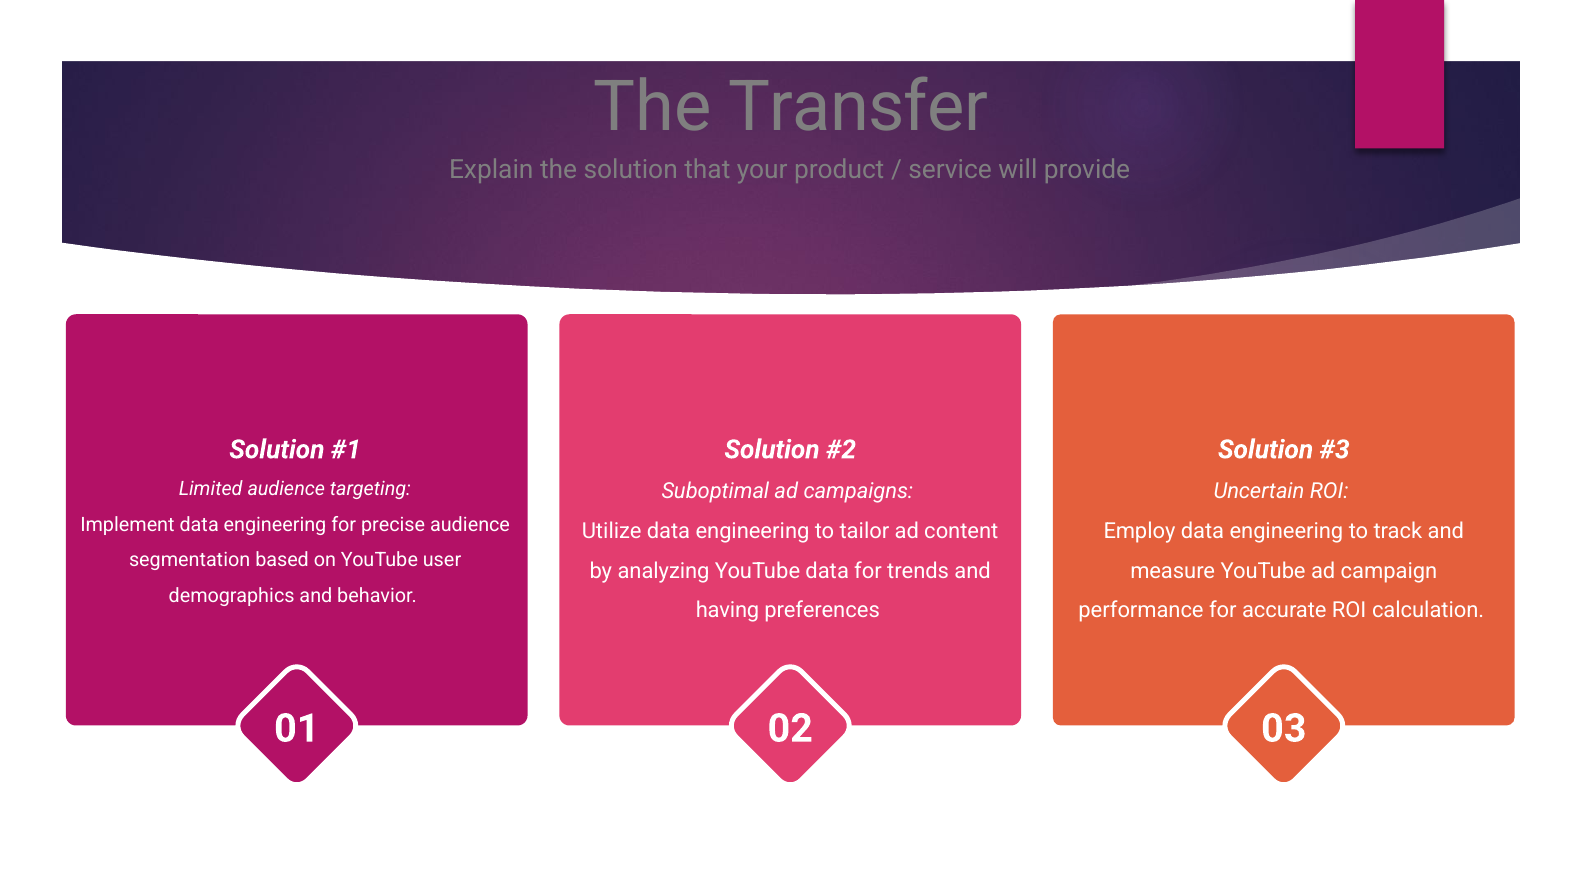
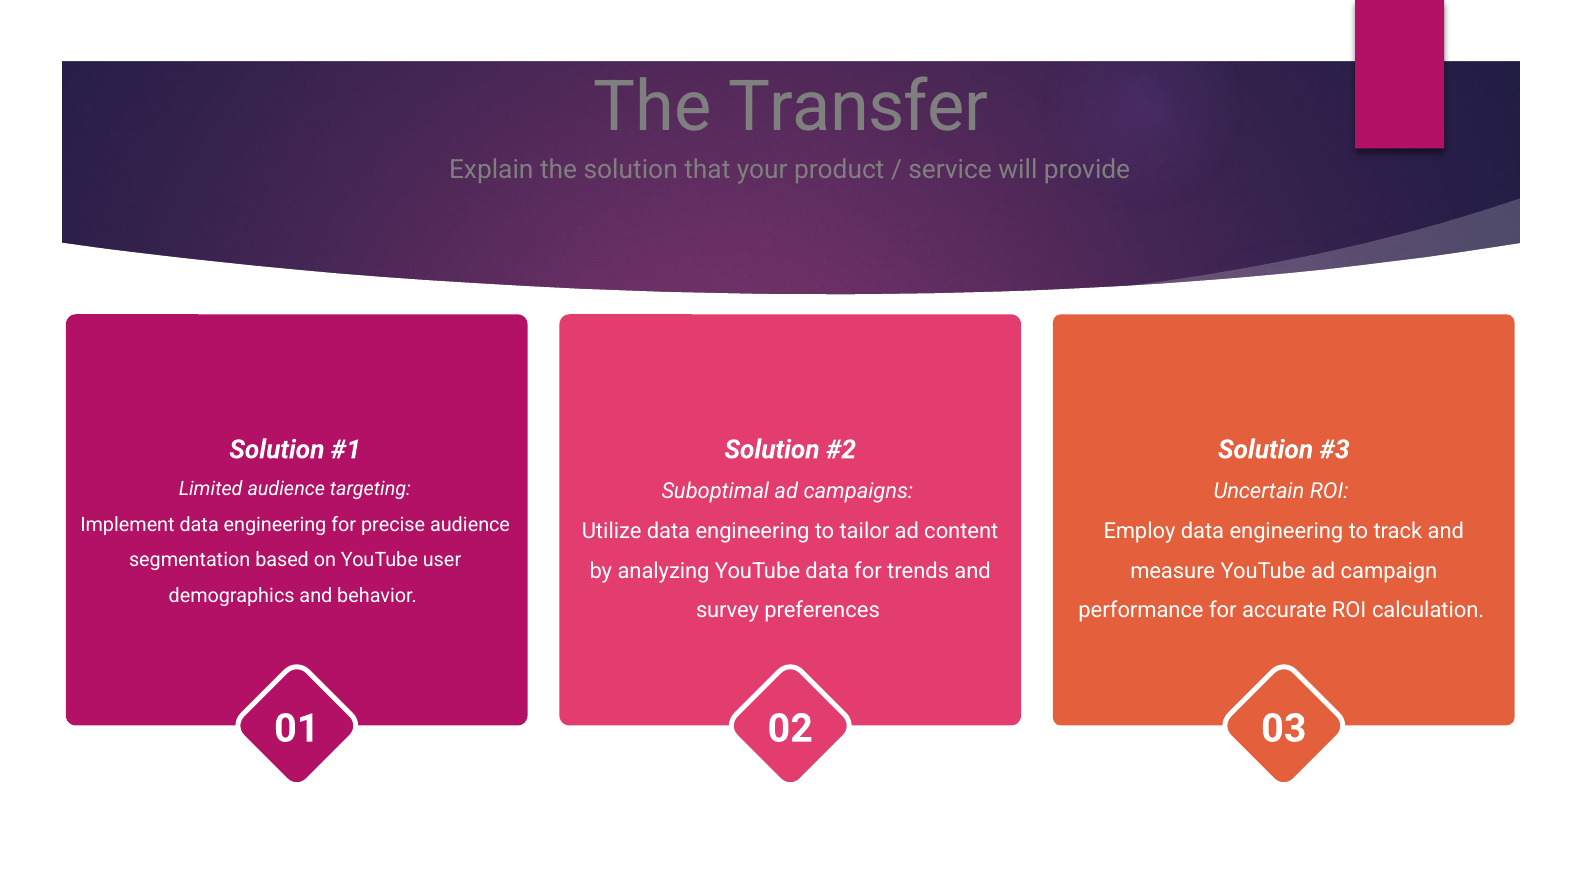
having: having -> survey
